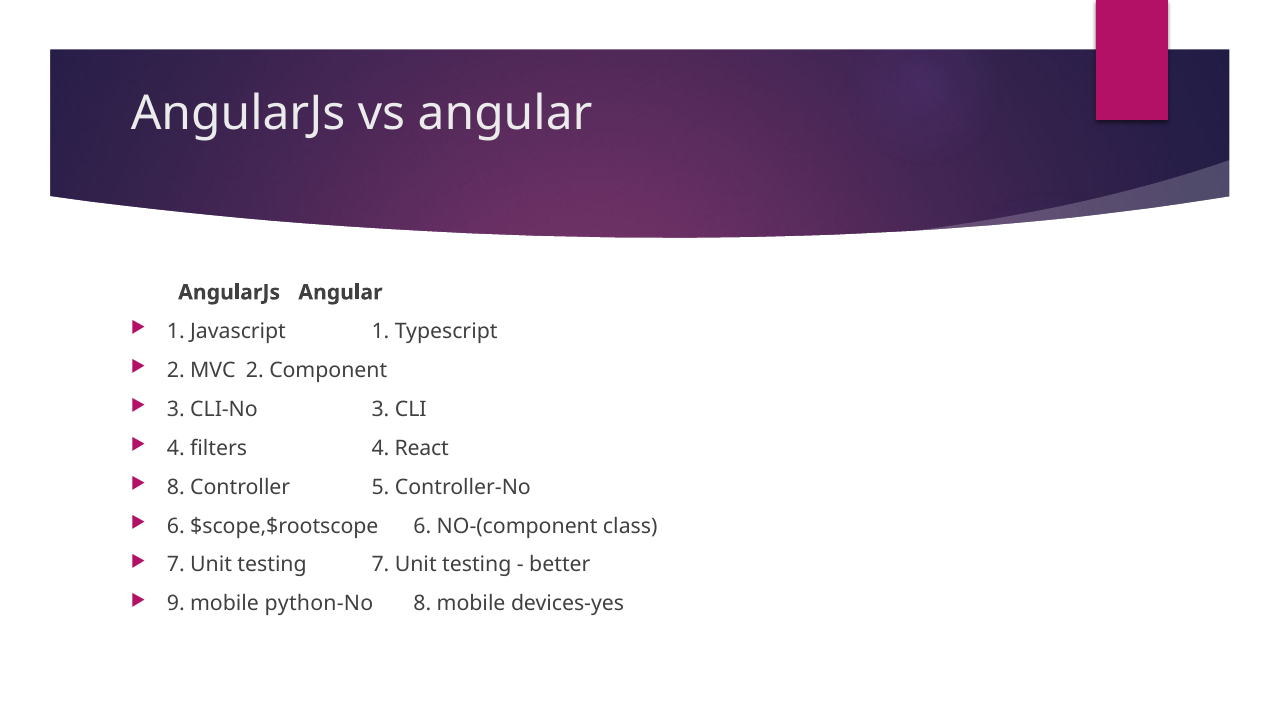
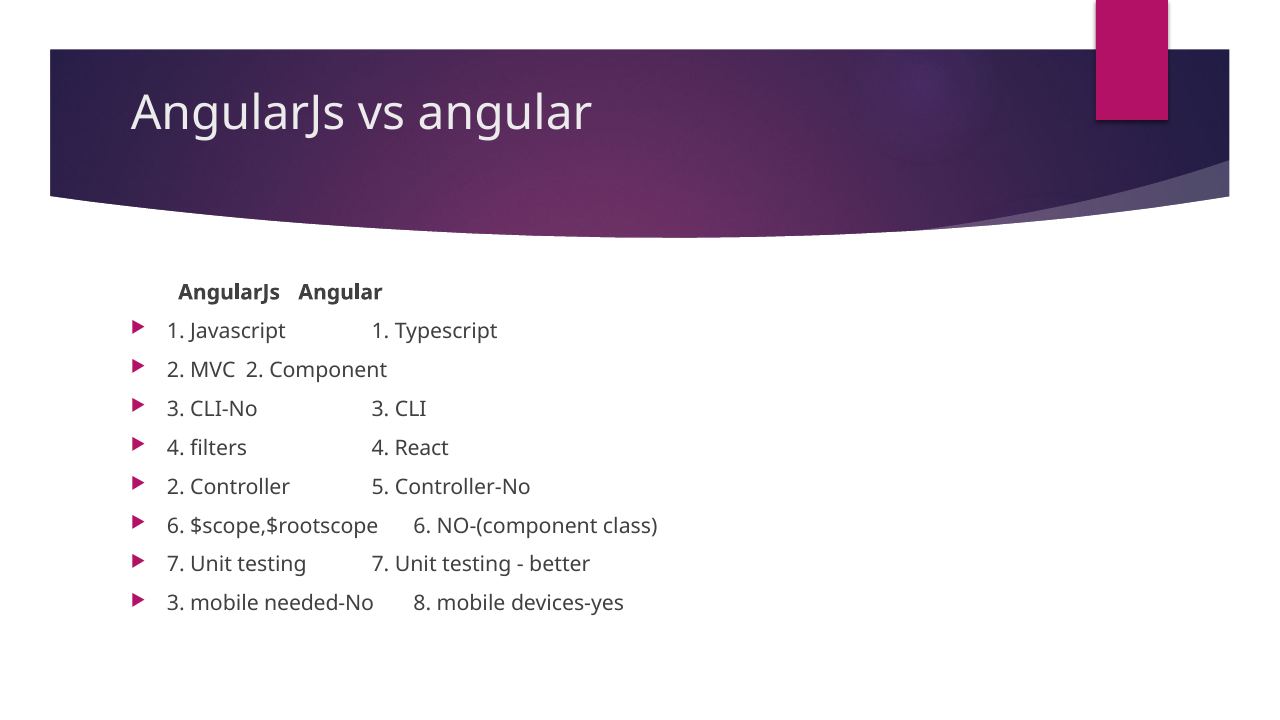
8 at (176, 487): 8 -> 2
9 at (176, 604): 9 -> 3
python-No: python-No -> needed-No
